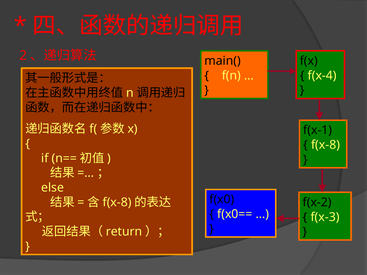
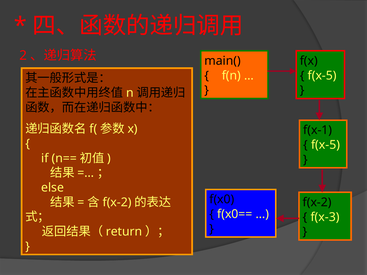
f(x-4 at (322, 76): f(x-4 -> f(x-5
f(x-8 at (325, 145): f(x-8 -> f(x-5
f(x-8 at (117, 202): f(x-8 -> f(x-2
